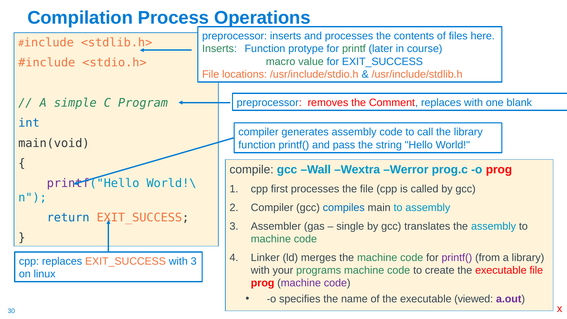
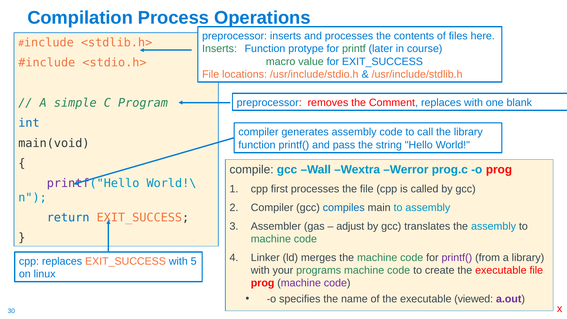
single: single -> adjust
with 3: 3 -> 5
